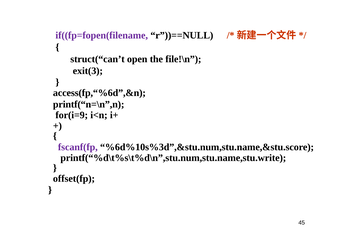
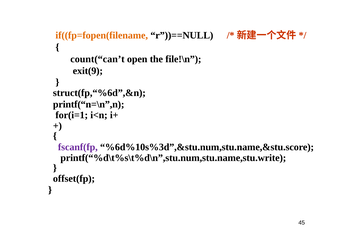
if((fp=fopen(filename colour: purple -> orange
struct(“can’t: struct(“can’t -> count(“can’t
exit(3: exit(3 -> exit(9
access(fp,“%6d”,&n: access(fp,“%6d”,&n -> struct(fp,“%6d”,&n
for(i=9: for(i=9 -> for(i=1
